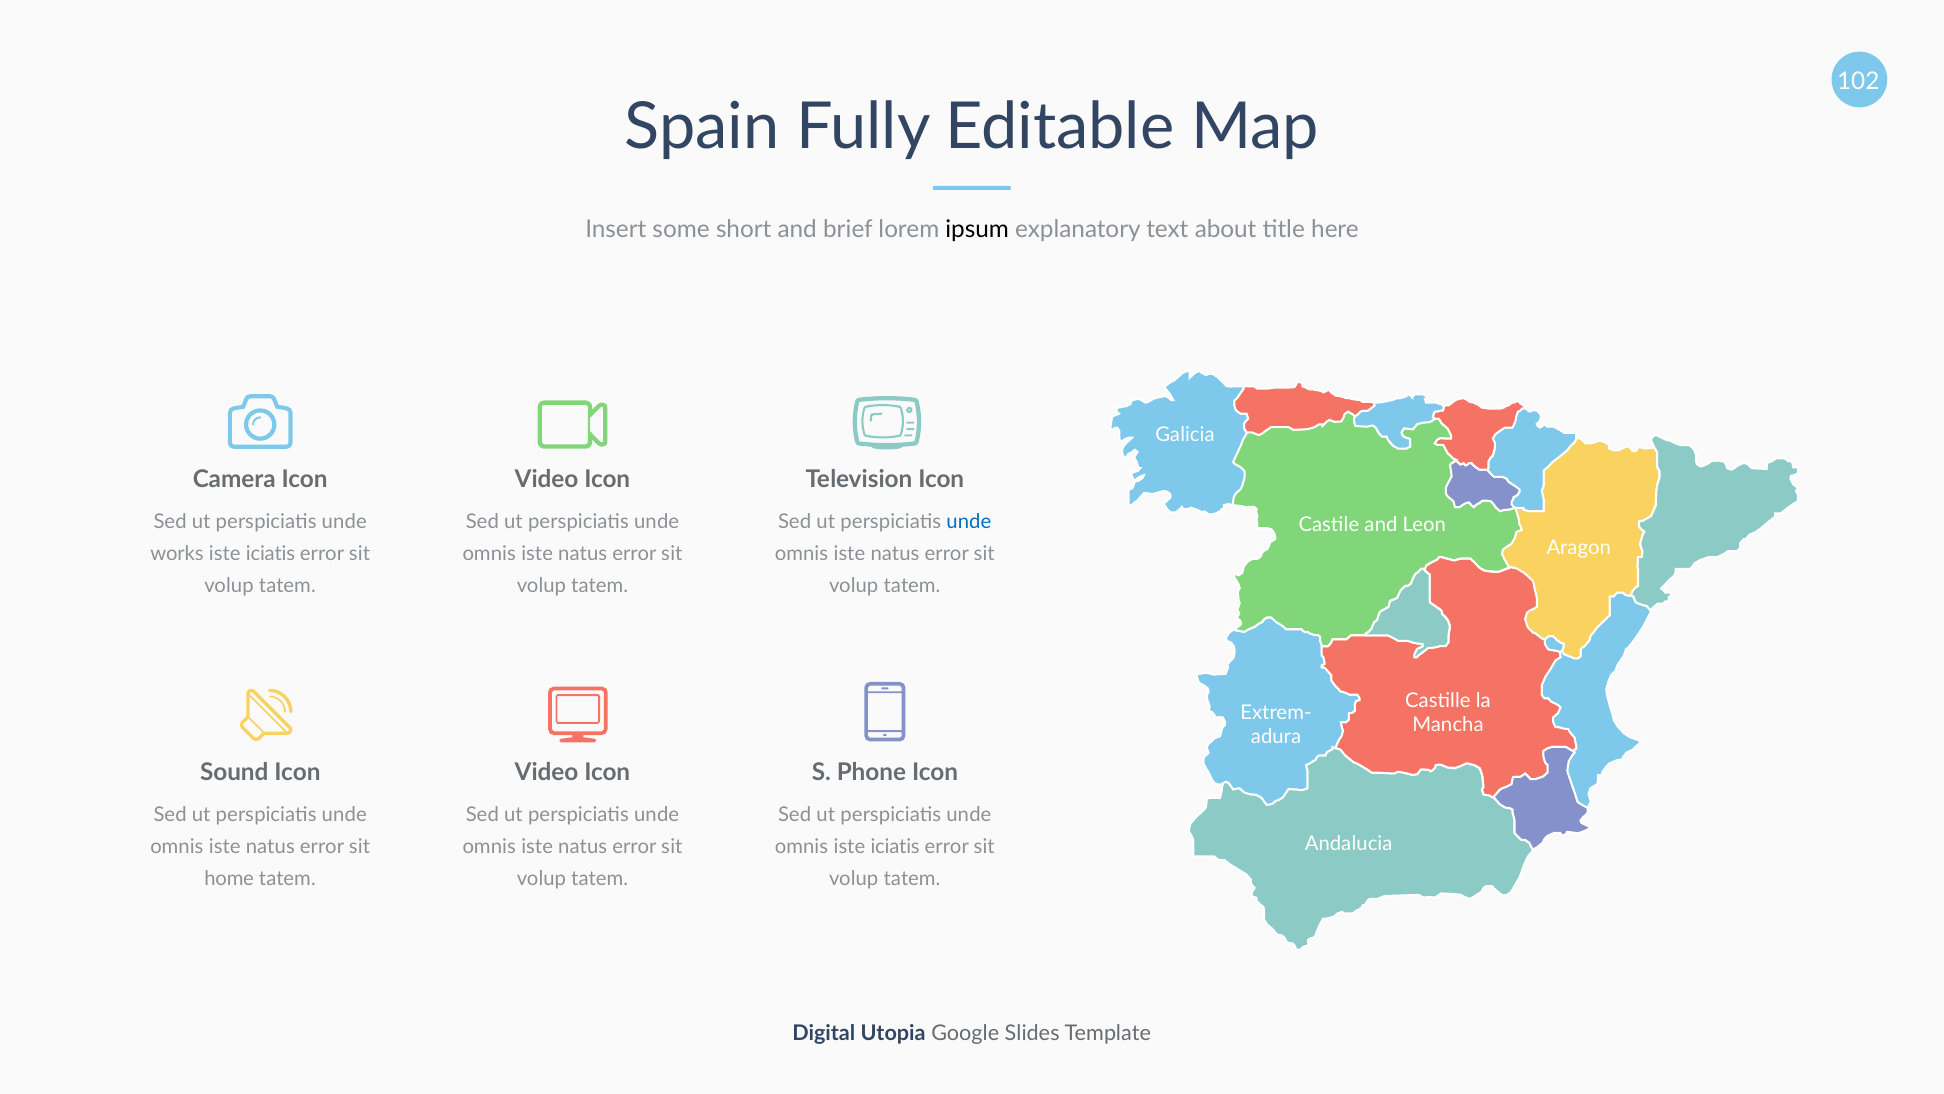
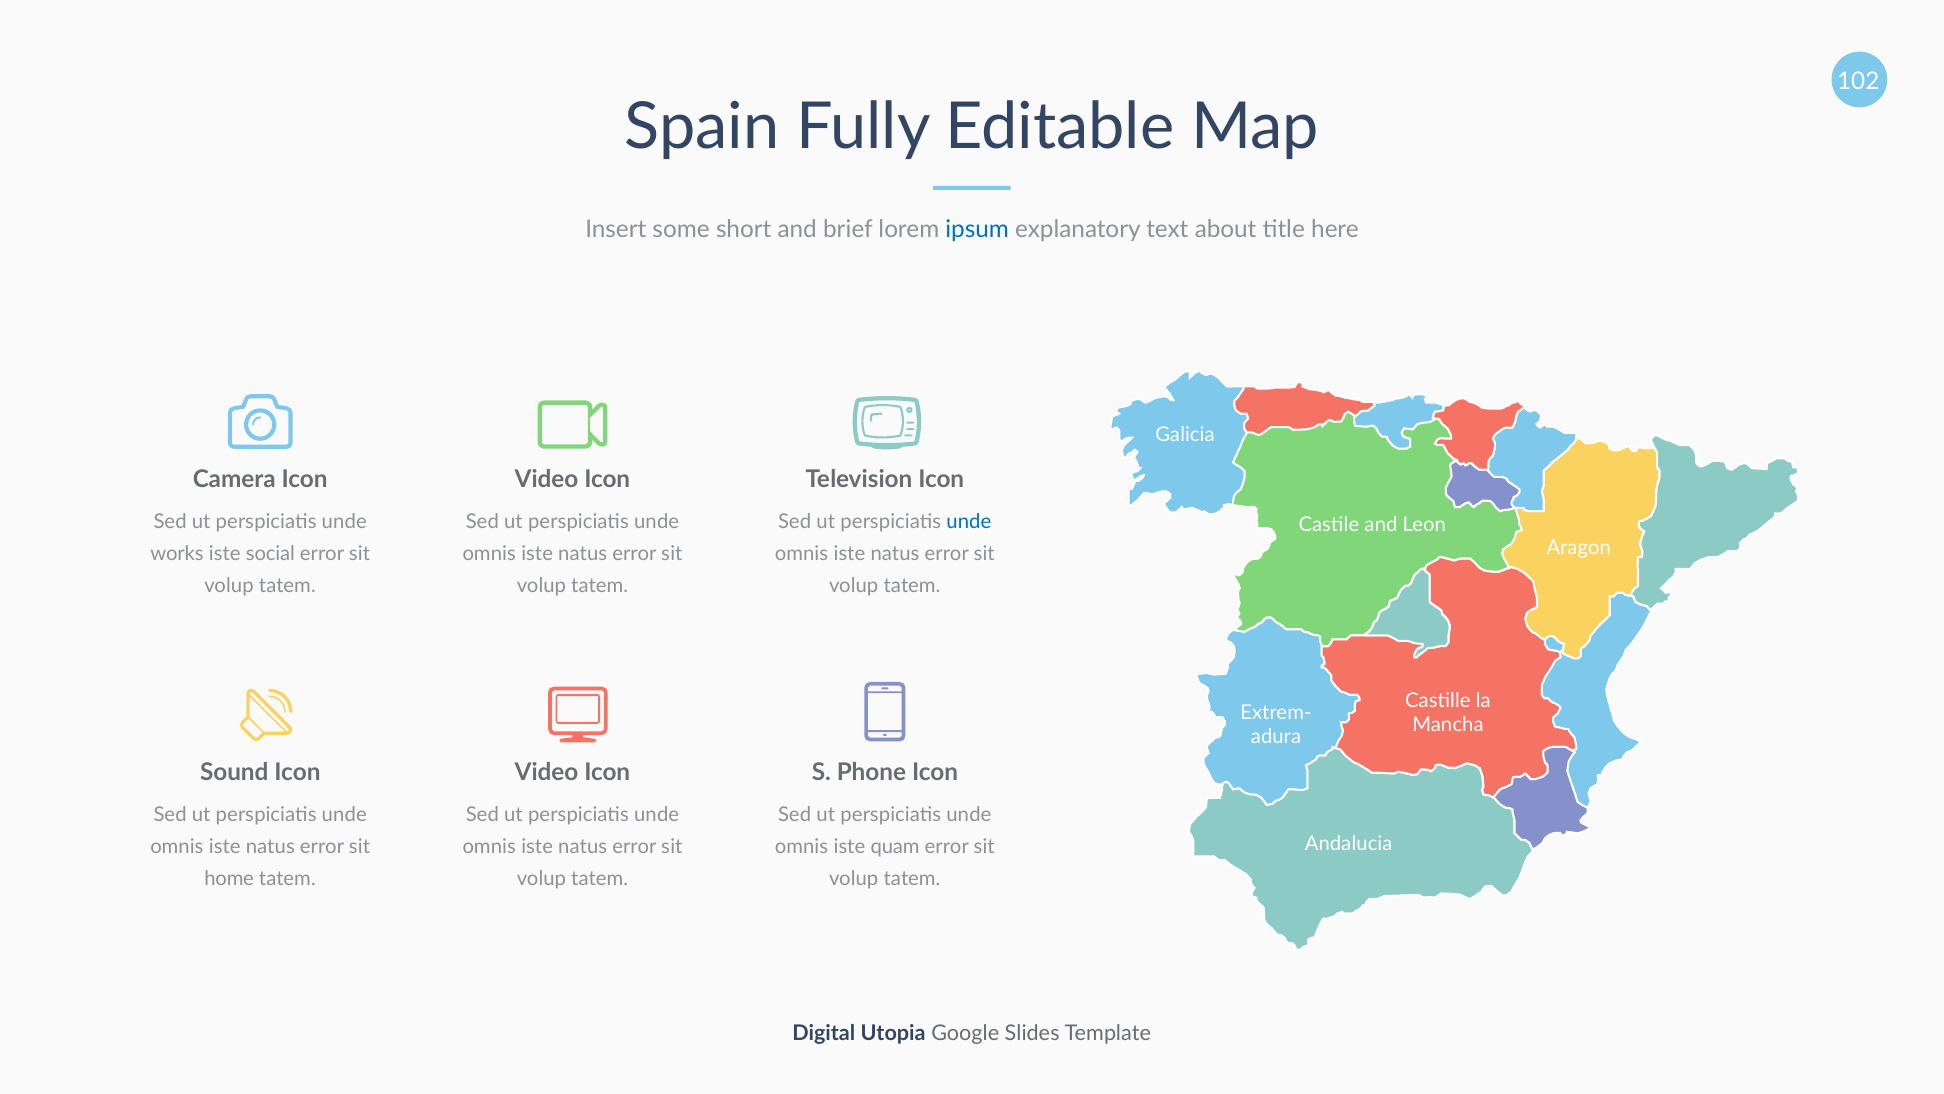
ipsum colour: black -> blue
iciatis at (270, 554): iciatis -> social
omnis iste iciatis: iciatis -> quam
